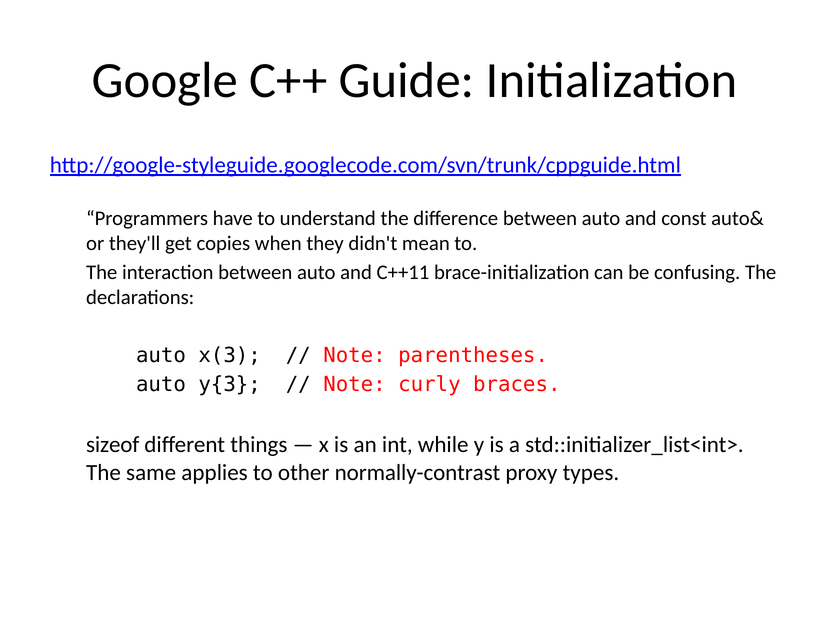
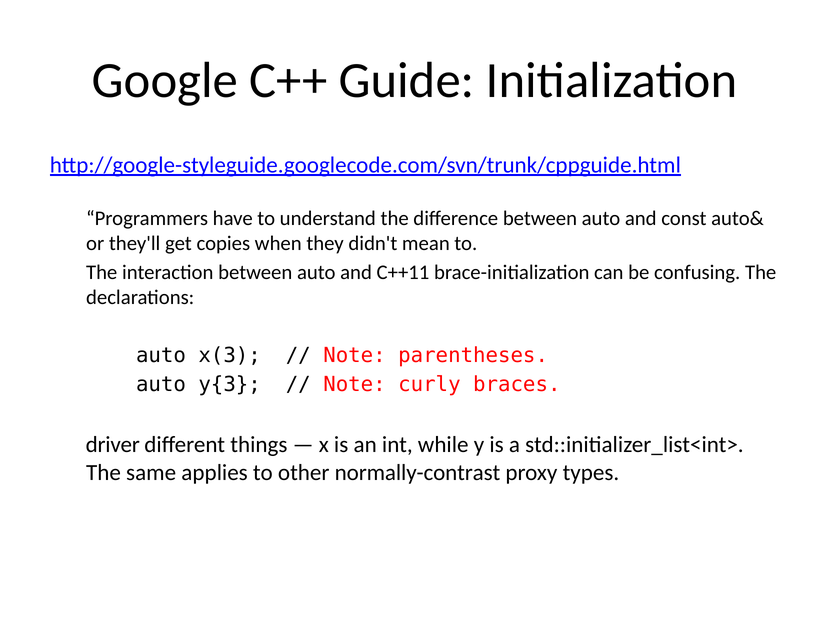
sizeof: sizeof -> driver
